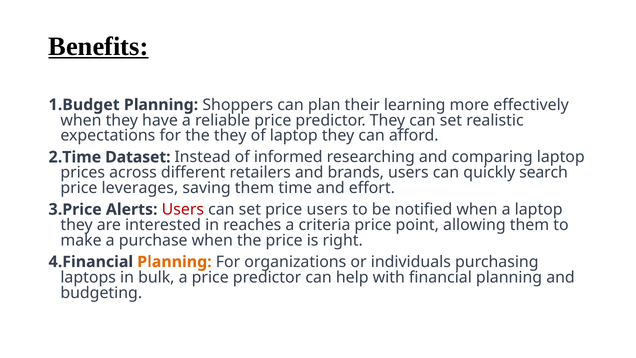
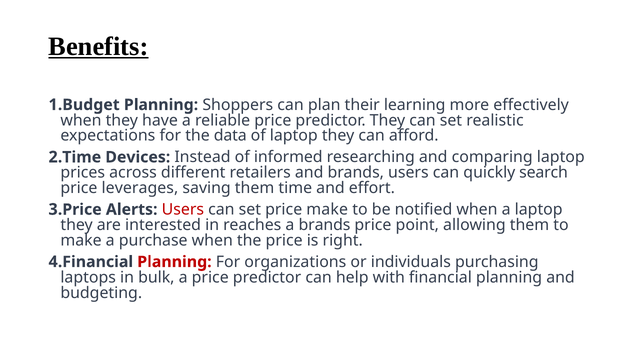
the they: they -> data
Dataset: Dataset -> Devices
price users: users -> make
a criteria: criteria -> brands
Planning at (174, 262) colour: orange -> red
